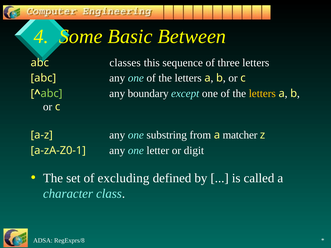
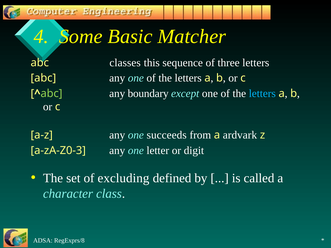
Between: Between -> Matcher
letters at (262, 94) colour: yellow -> light blue
substring: substring -> succeeds
matcher: matcher -> ardvark
a-zA-Z0-1: a-zA-Z0-1 -> a-zA-Z0-3
